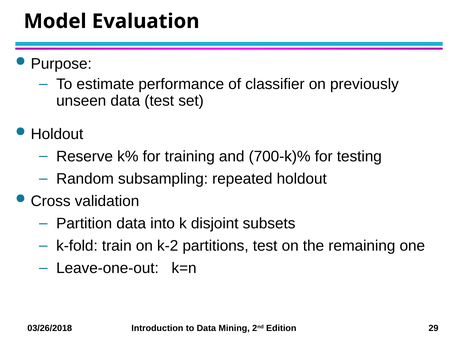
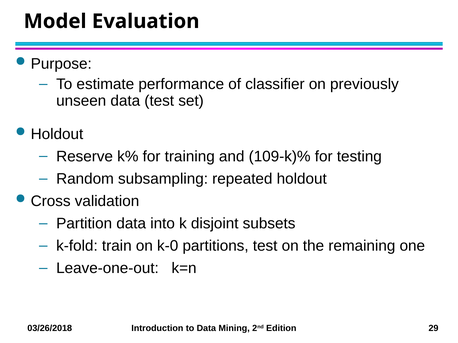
700-k)%: 700-k)% -> 109-k)%
k-2: k-2 -> k-0
